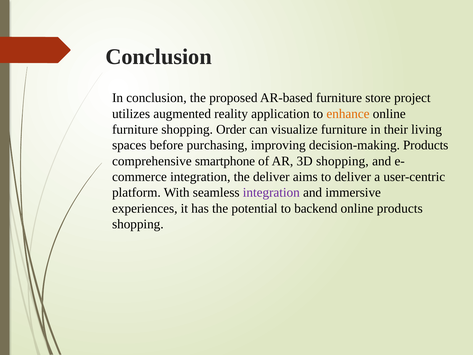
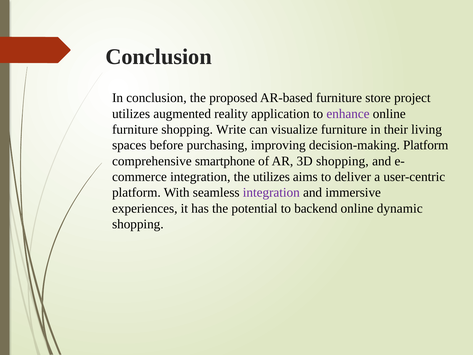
enhance colour: orange -> purple
Order: Order -> Write
decision-making Products: Products -> Platform
the deliver: deliver -> utilizes
online products: products -> dynamic
